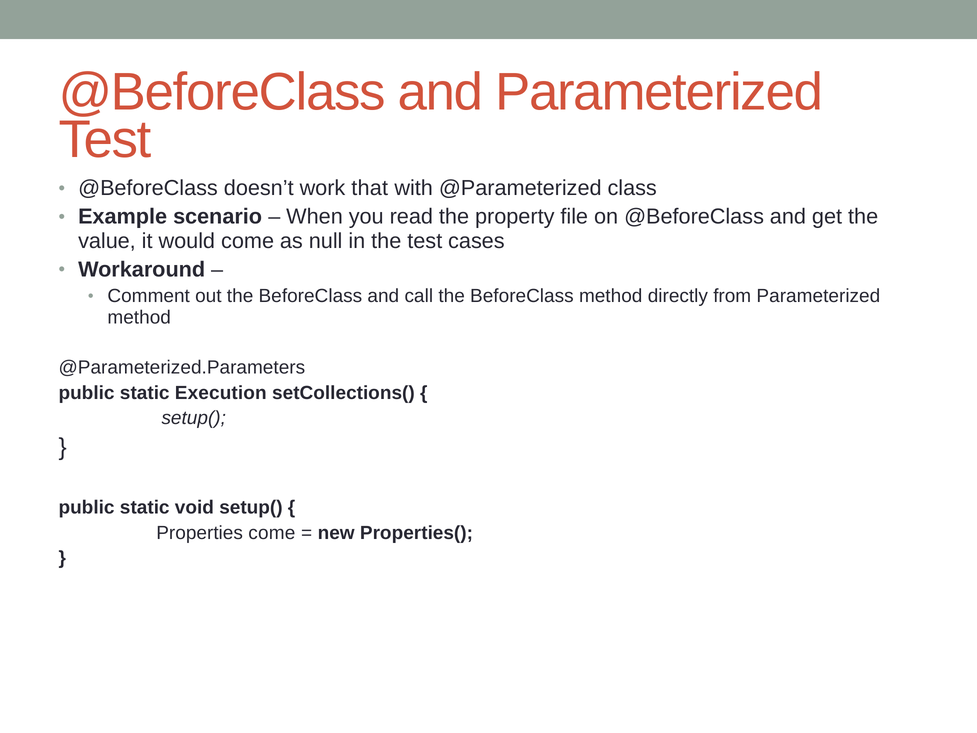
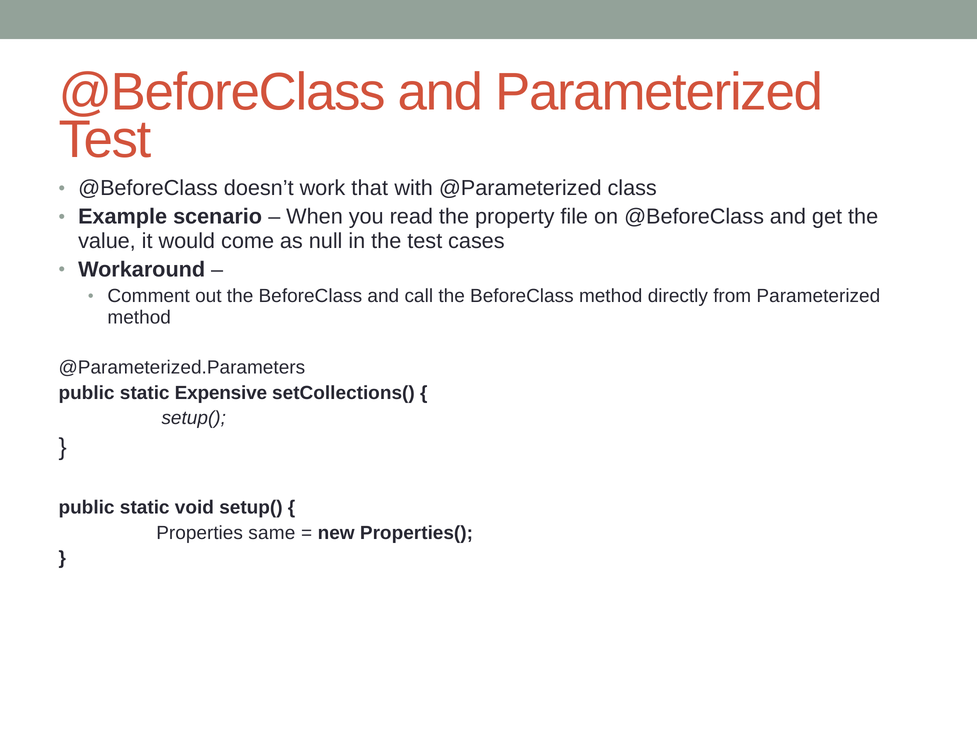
Execution: Execution -> Expensive
Properties come: come -> same
